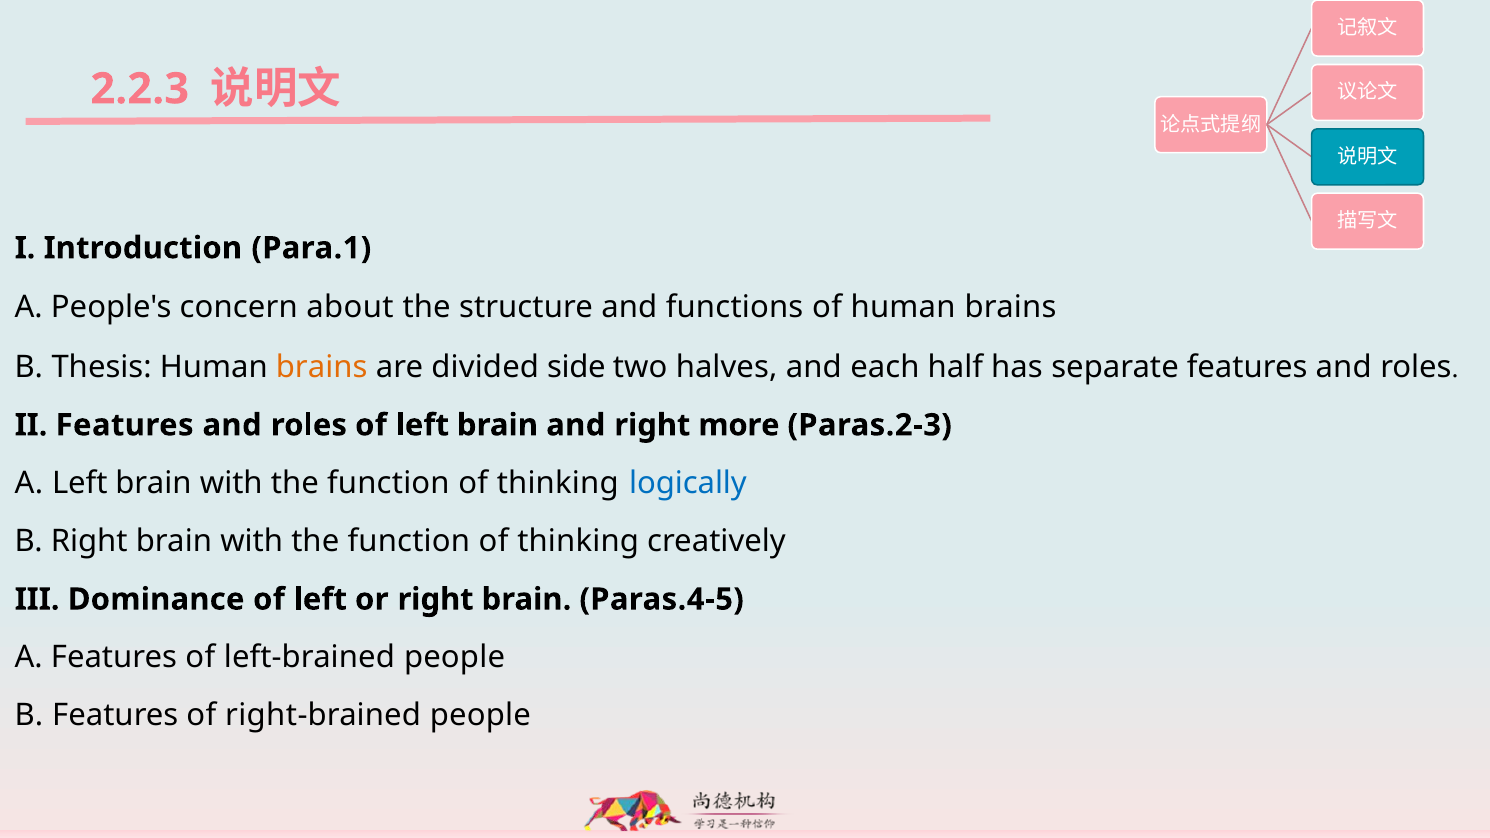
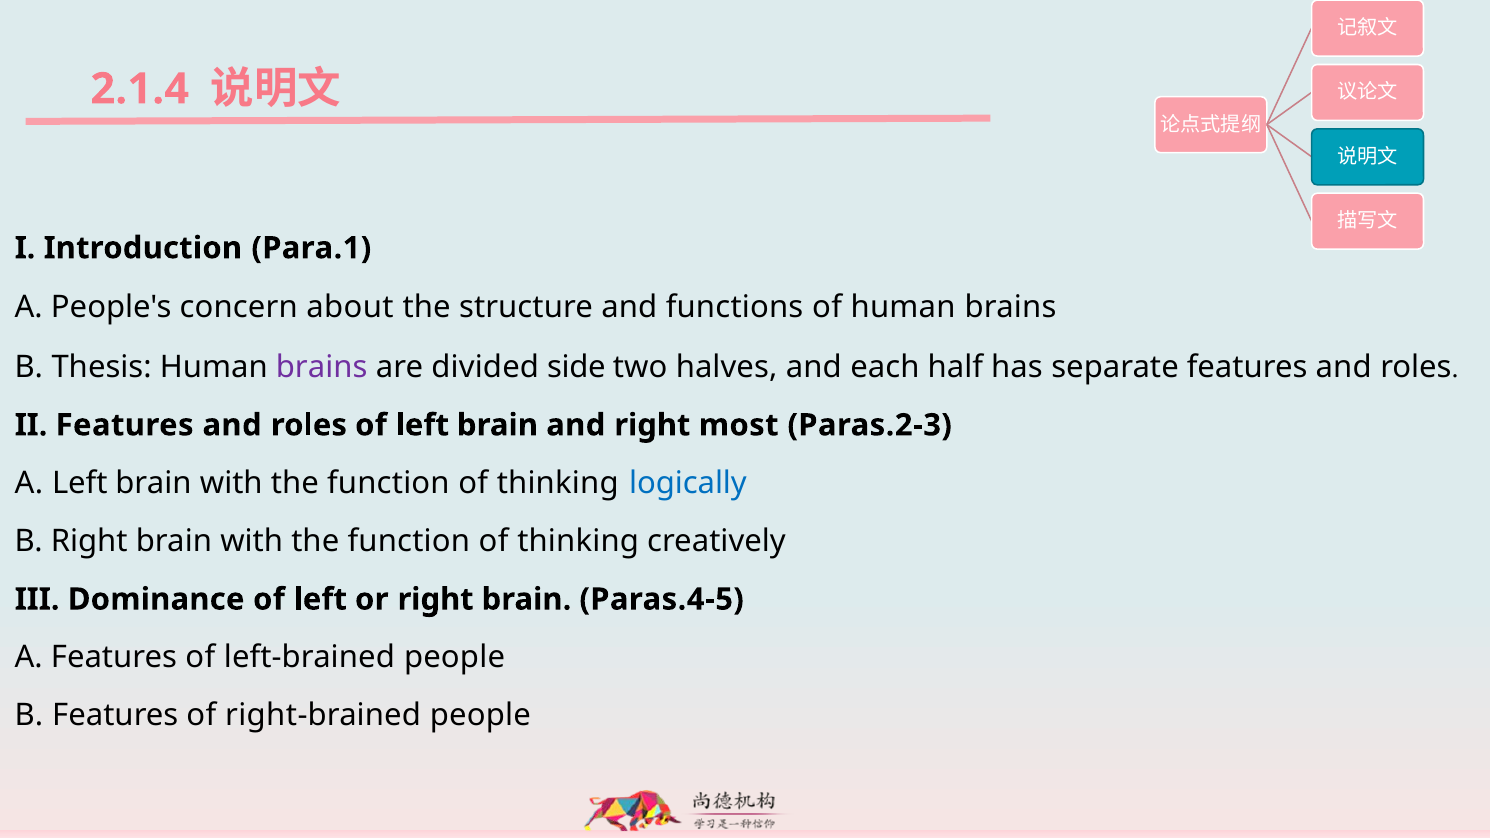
2.2.3: 2.2.3 -> 2.1.4
brains at (322, 367) colour: orange -> purple
more: more -> most
